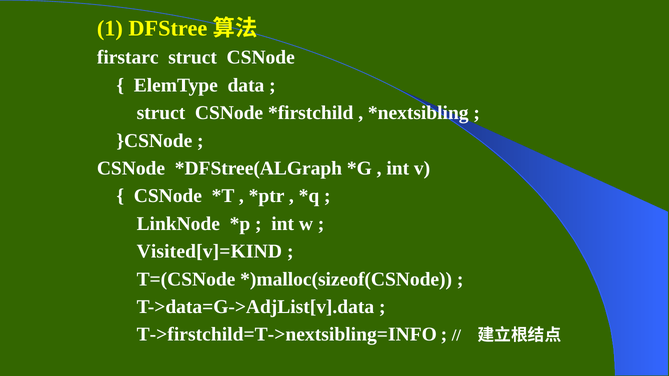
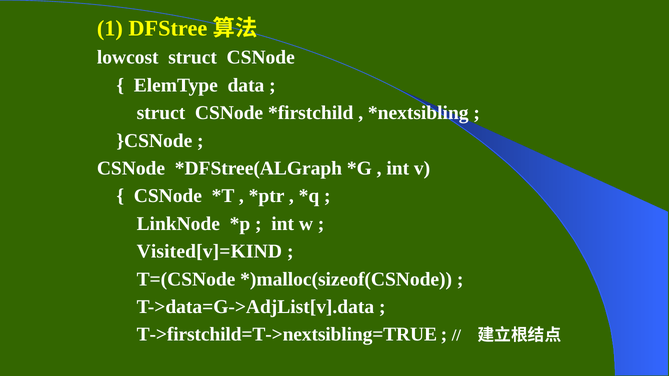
firstarc: firstarc -> lowcost
T->firstchild=T->nextsibling=INFO: T->firstchild=T->nextsibling=INFO -> T->firstchild=T->nextsibling=TRUE
